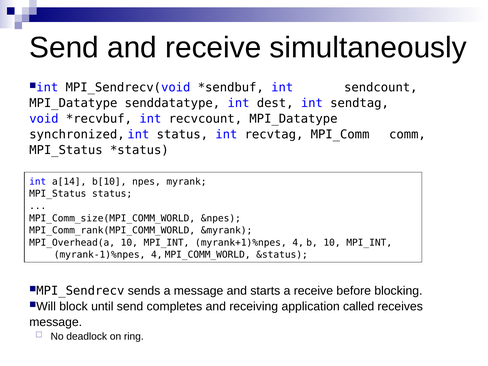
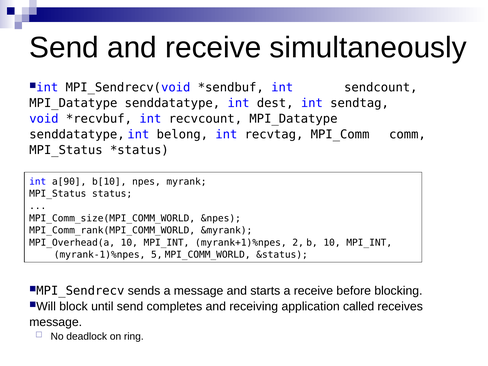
synchronized at (77, 134): synchronized -> senddatatype
int status: status -> belong
a[14: a[14 -> a[90
myrank+1)%npes 4: 4 -> 2
myrank-1)%npes 4: 4 -> 5
